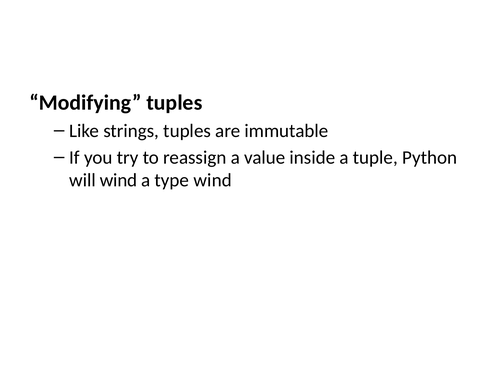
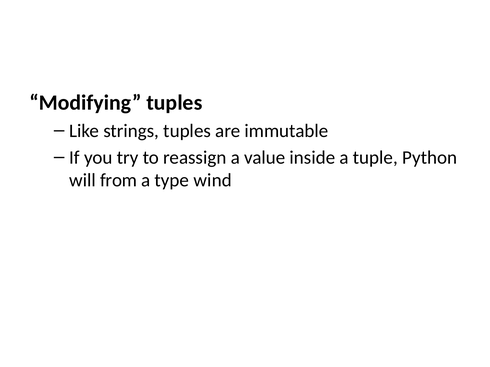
will wind: wind -> from
